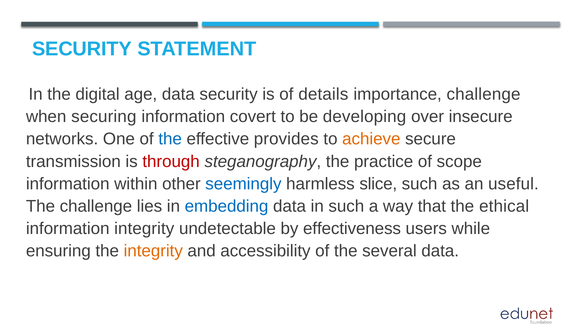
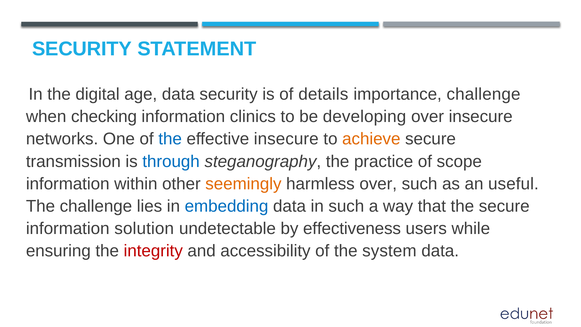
securing: securing -> checking
covert: covert -> clinics
effective provides: provides -> insecure
through colour: red -> blue
seemingly colour: blue -> orange
harmless slice: slice -> over
the ethical: ethical -> secure
information integrity: integrity -> solution
integrity at (153, 251) colour: orange -> red
several: several -> system
